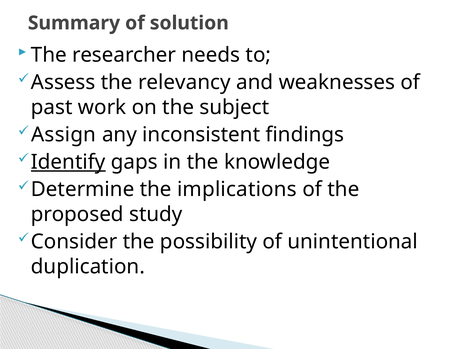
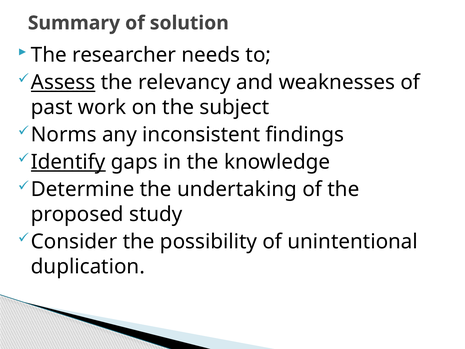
Assess underline: none -> present
Assign: Assign -> Norms
implications: implications -> undertaking
